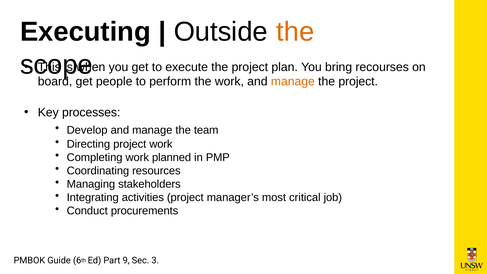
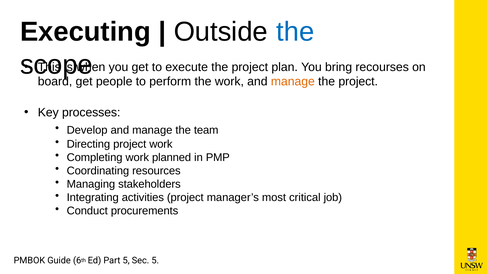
the at (295, 32) colour: orange -> blue
Part 9: 9 -> 5
Sec 3: 3 -> 5
